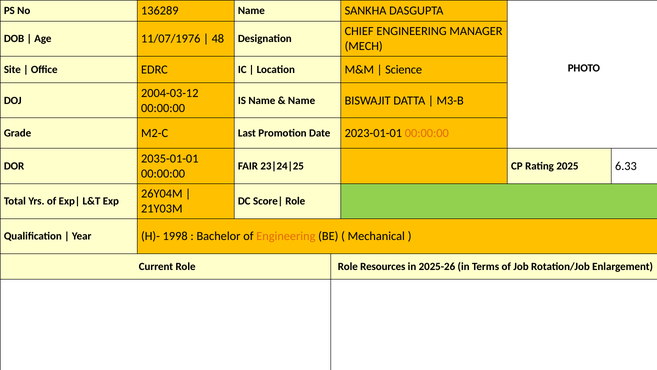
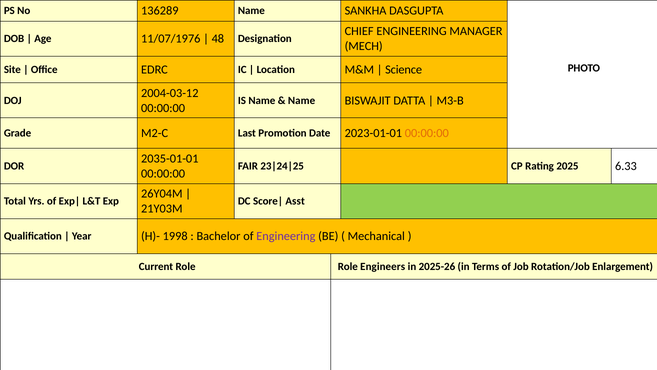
Role at (295, 201): Role -> Asst
Engineering at (286, 236) colour: orange -> purple
Resources: Resources -> Engineers
